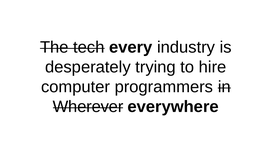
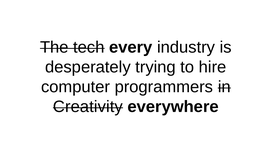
Wherever: Wherever -> Creativity
